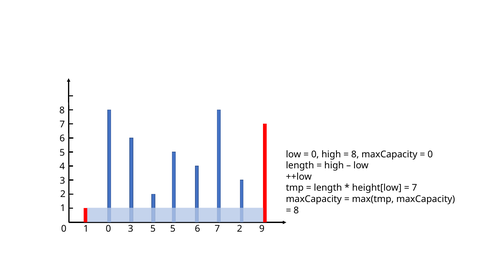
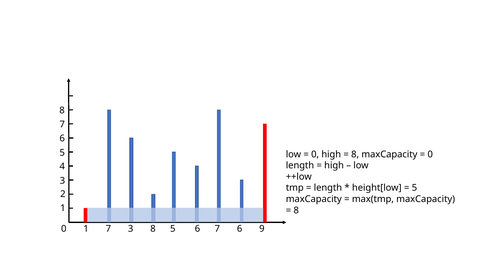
7 at (414, 188): 7 -> 5
1 0: 0 -> 7
3 5: 5 -> 8
6 7 2: 2 -> 6
